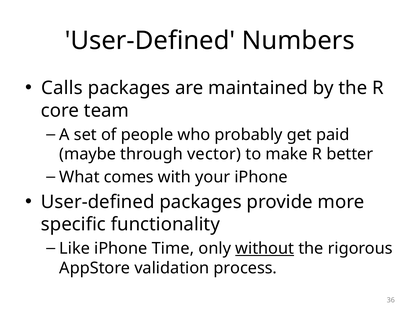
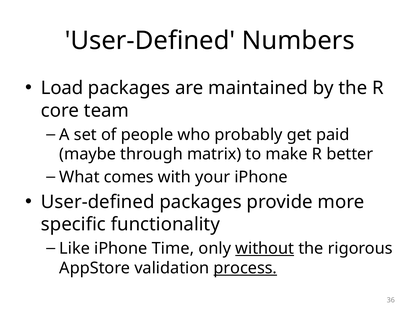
Calls: Calls -> Load
vector: vector -> matrix
process underline: none -> present
